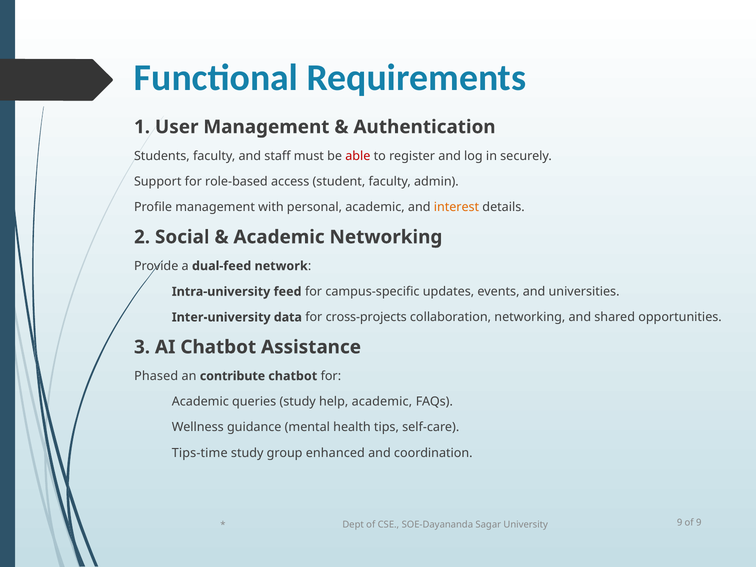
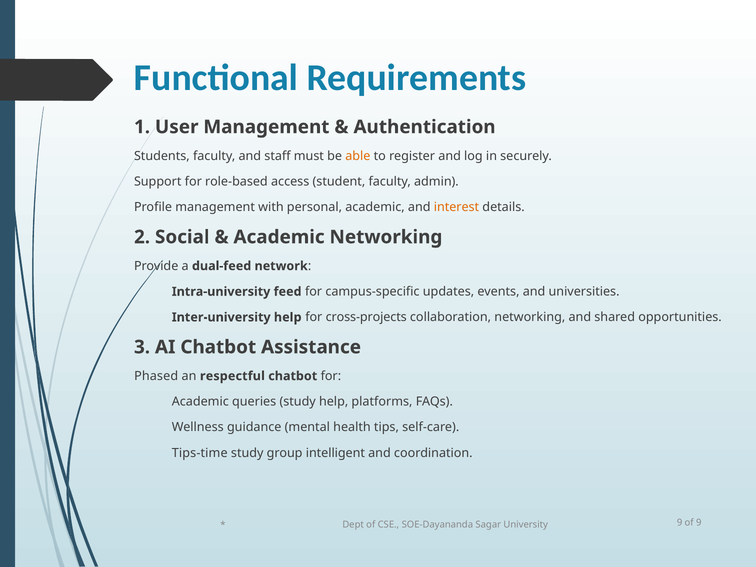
able colour: red -> orange
Inter-university data: data -> help
contribute: contribute -> respectful
help academic: academic -> platforms
enhanced: enhanced -> intelligent
